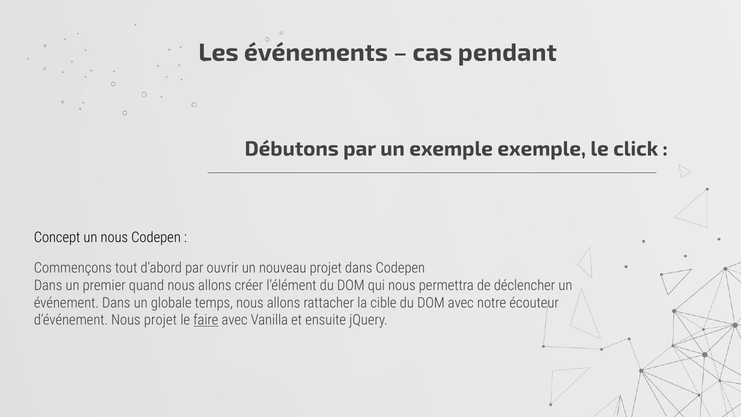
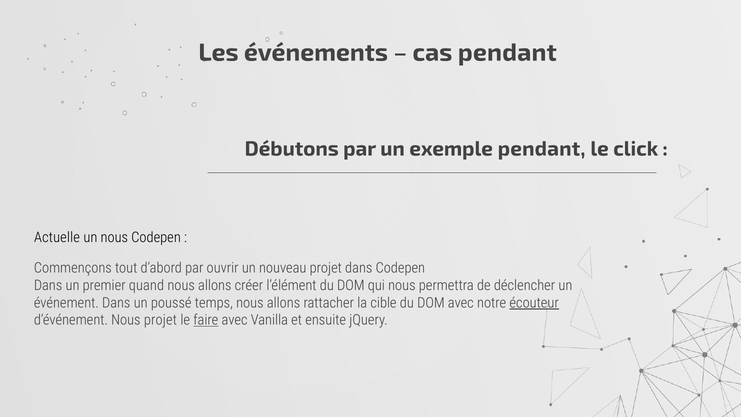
exemple exemple: exemple -> pendant
Concept: Concept -> Actuelle
globale: globale -> poussé
écouteur underline: none -> present
